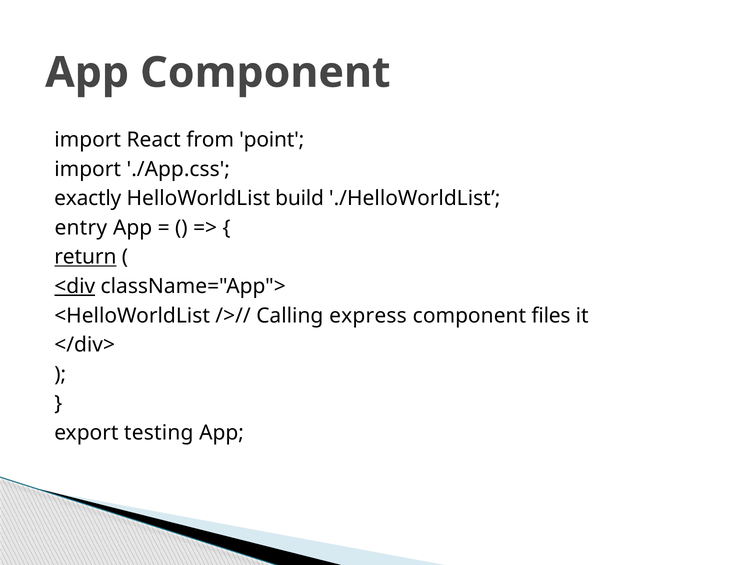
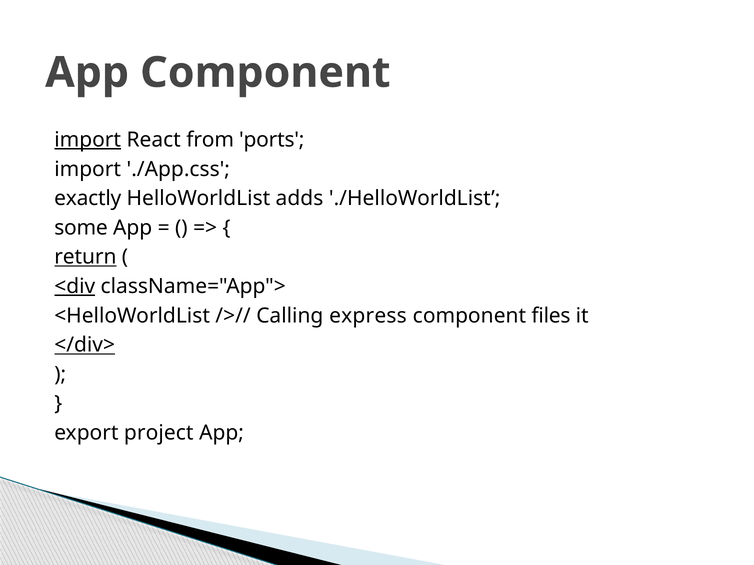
import at (88, 140) underline: none -> present
point: point -> ports
build: build -> adds
entry: entry -> some
</div> underline: none -> present
testing: testing -> project
